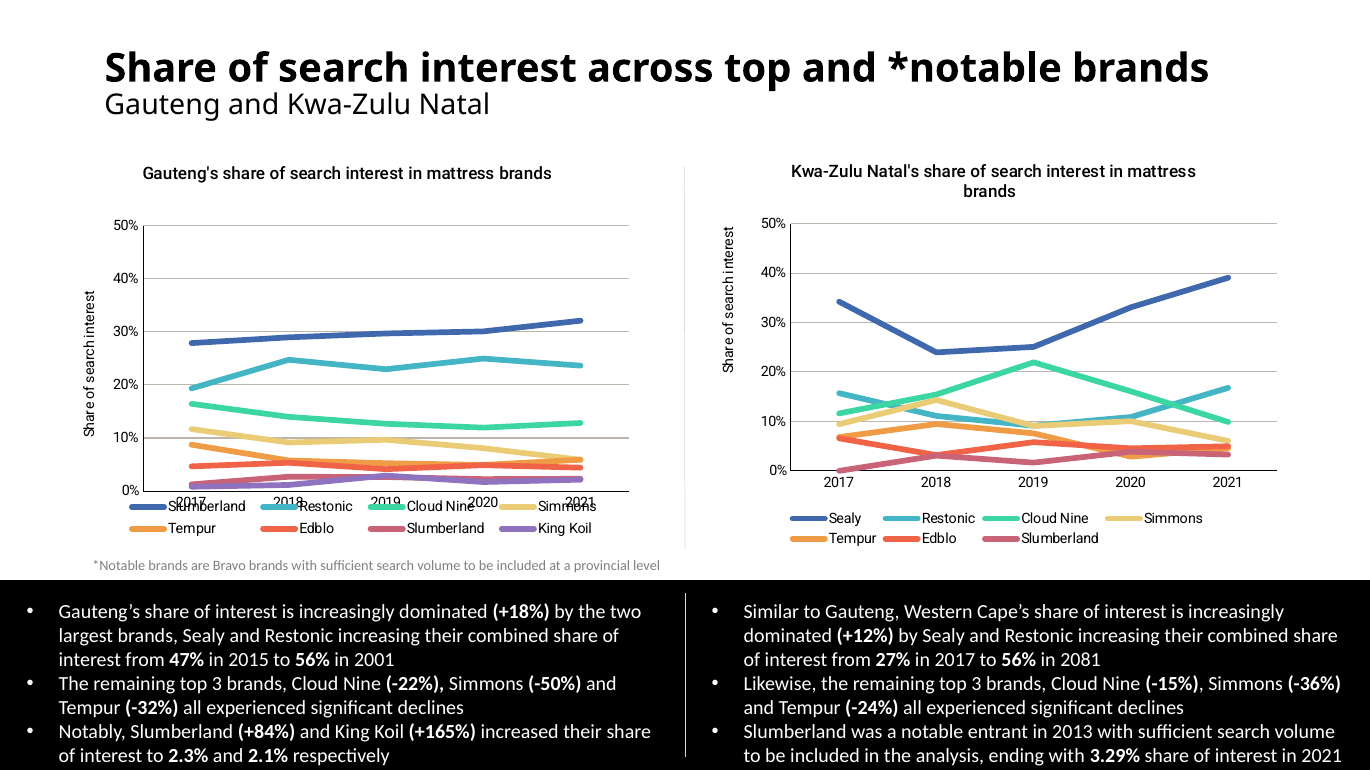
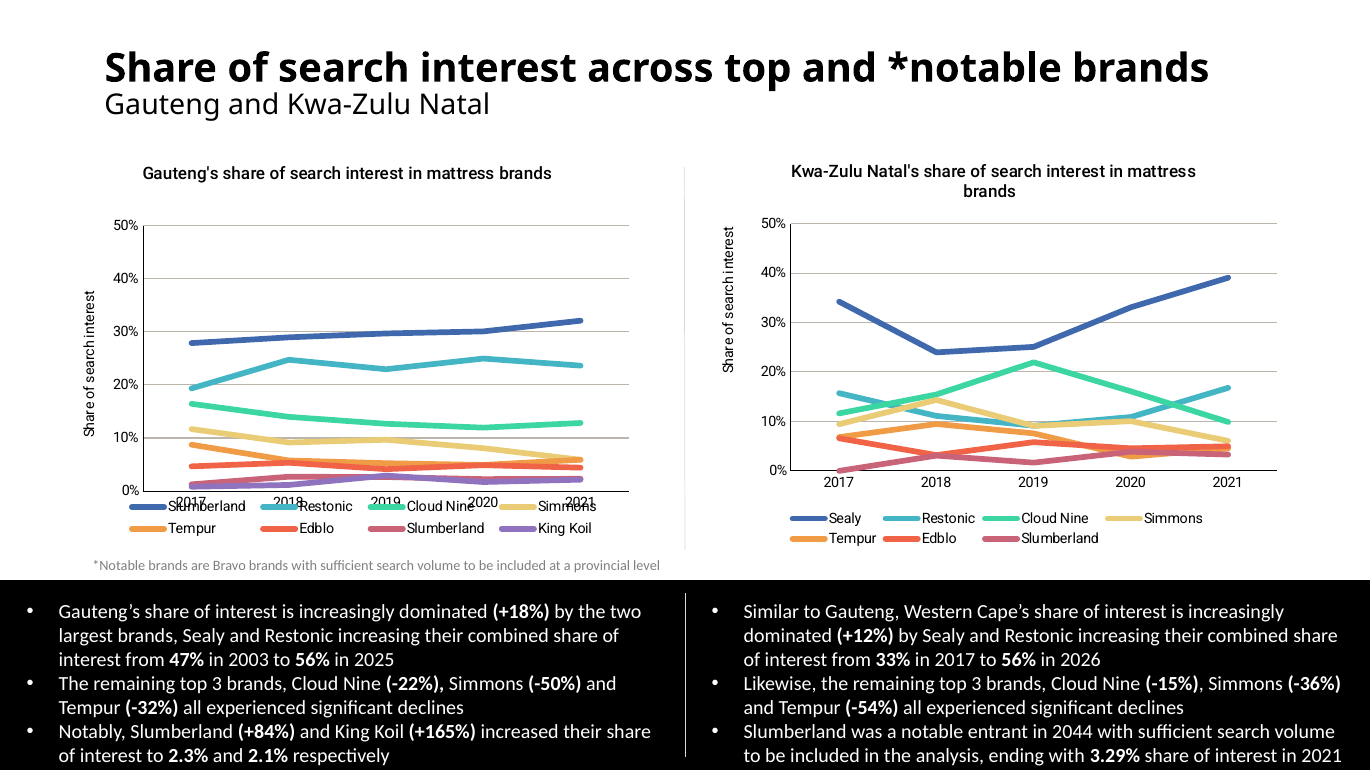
2015: 2015 -> 2003
2001: 2001 -> 2025
27%: 27% -> 33%
2081: 2081 -> 2026
-24%: -24% -> -54%
2013: 2013 -> 2044
